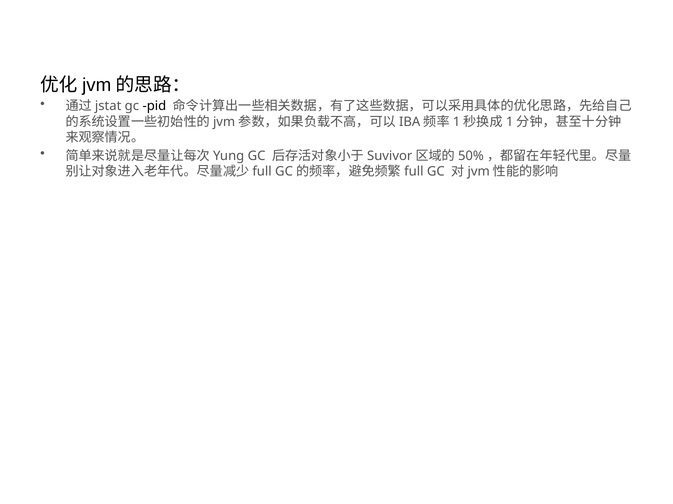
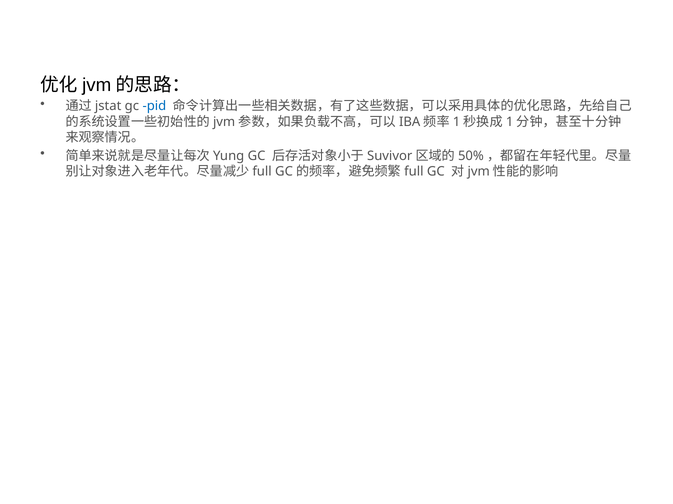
pid colour: black -> blue
